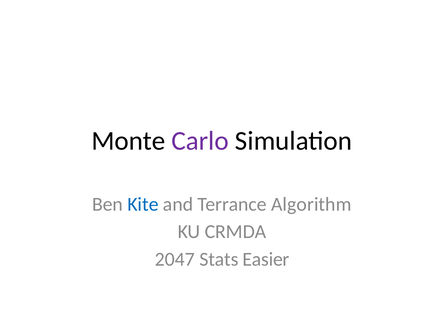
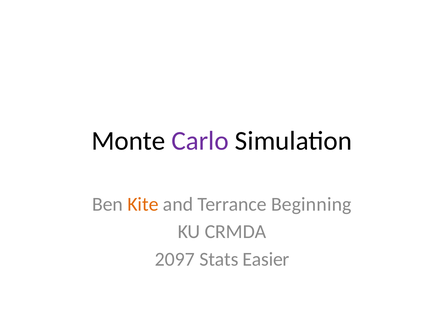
Kite colour: blue -> orange
Algorithm: Algorithm -> Beginning
2047: 2047 -> 2097
